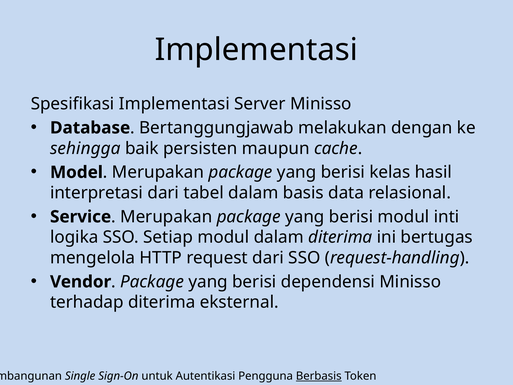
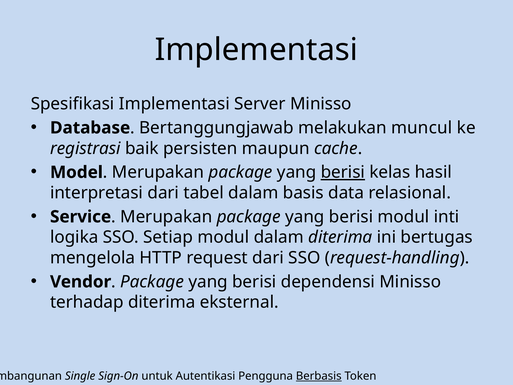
dengan: dengan -> muncul
sehingga: sehingga -> registrasi
berisi at (343, 172) underline: none -> present
